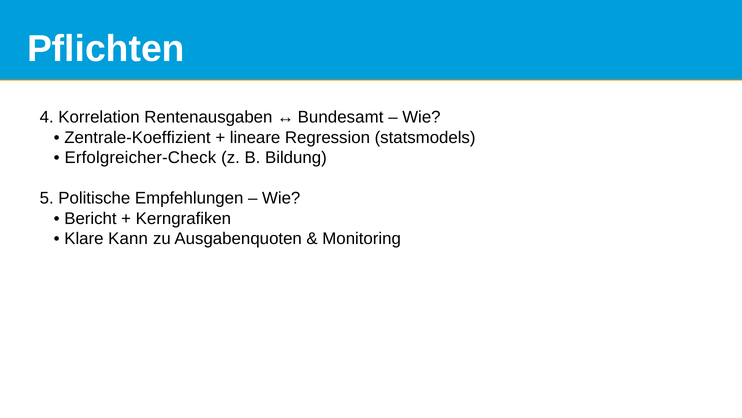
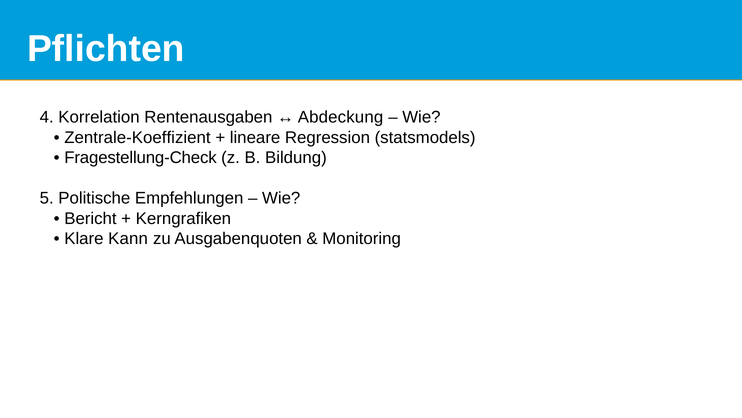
Bundesamt: Bundesamt -> Abdeckung
Erfolgreicher-Check: Erfolgreicher-Check -> Fragestellung-Check
